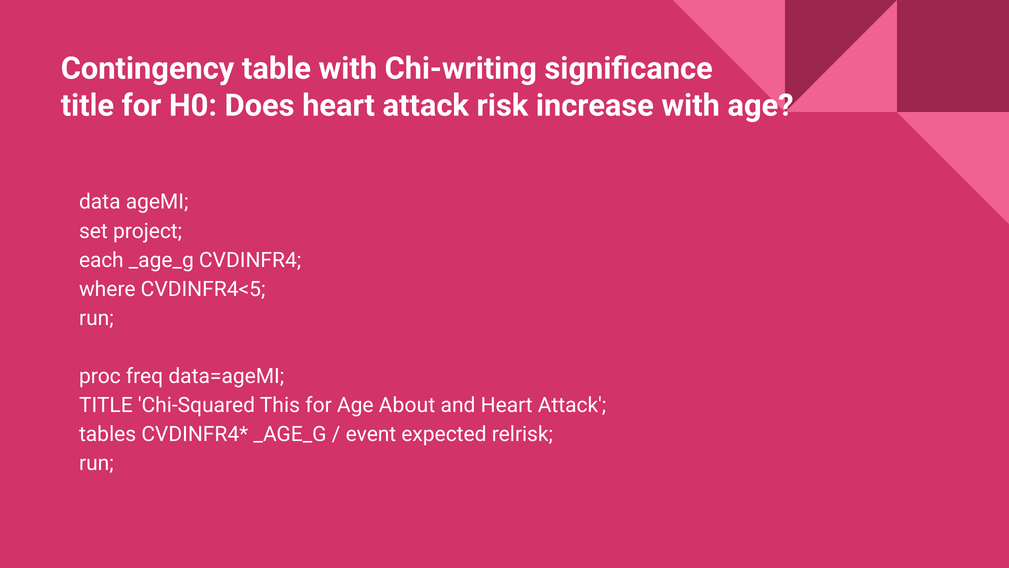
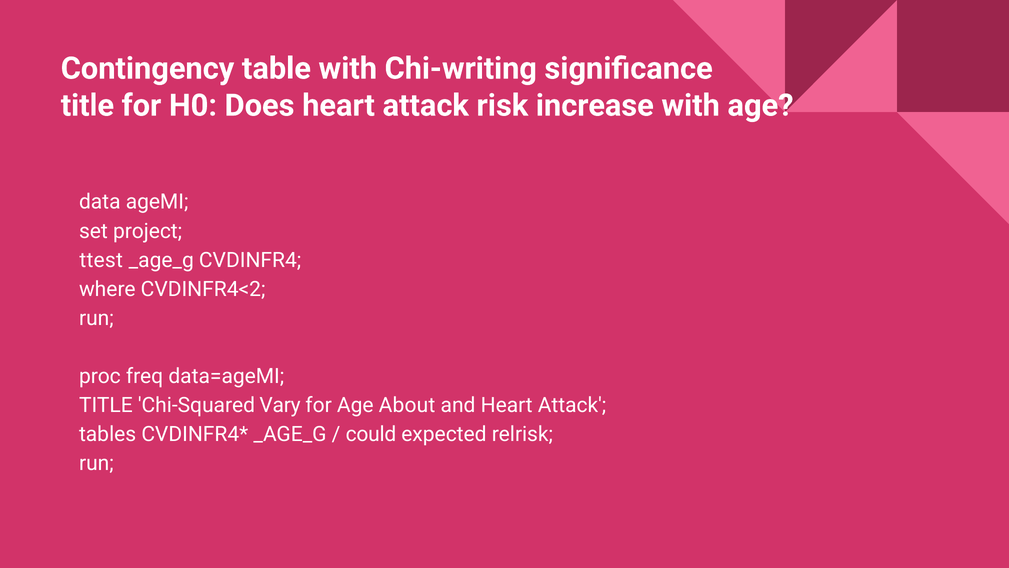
each: each -> ttest
CVDINFR4<5: CVDINFR4<5 -> CVDINFR4<2
This: This -> Vary
event: event -> could
